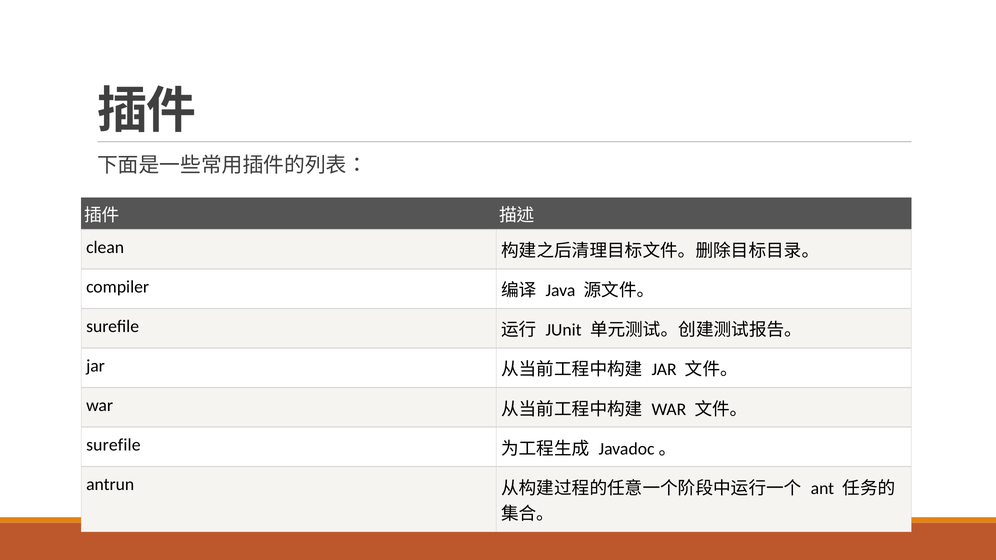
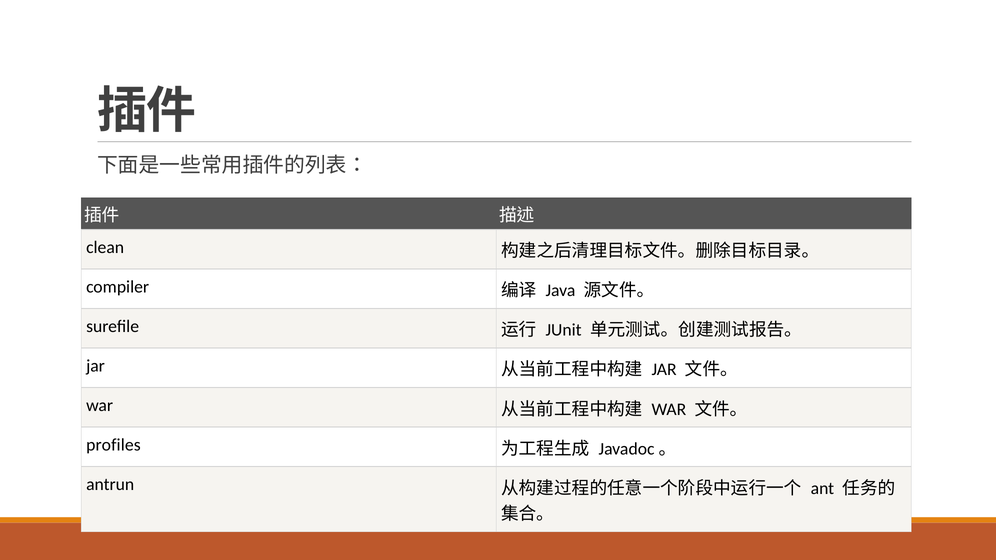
surefile at (113, 445): surefile -> profiles
